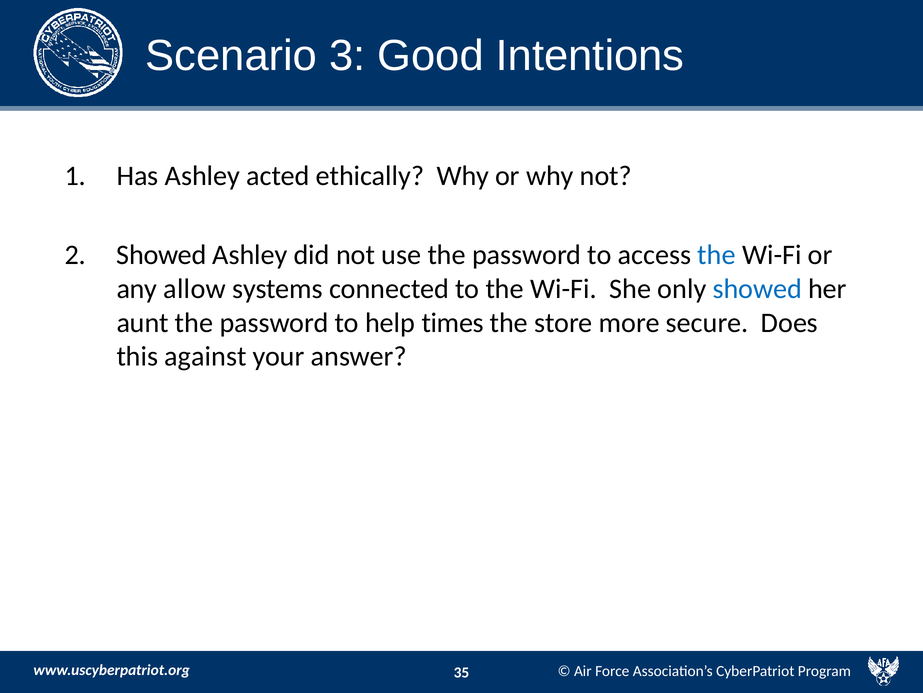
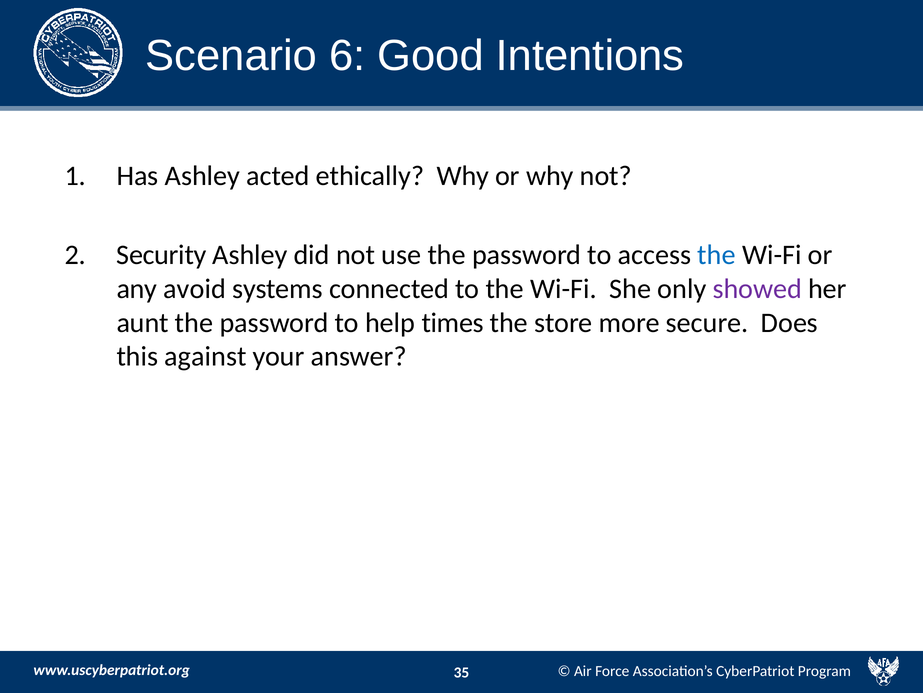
3: 3 -> 6
Showed at (161, 255): Showed -> Security
allow: allow -> avoid
showed at (757, 289) colour: blue -> purple
